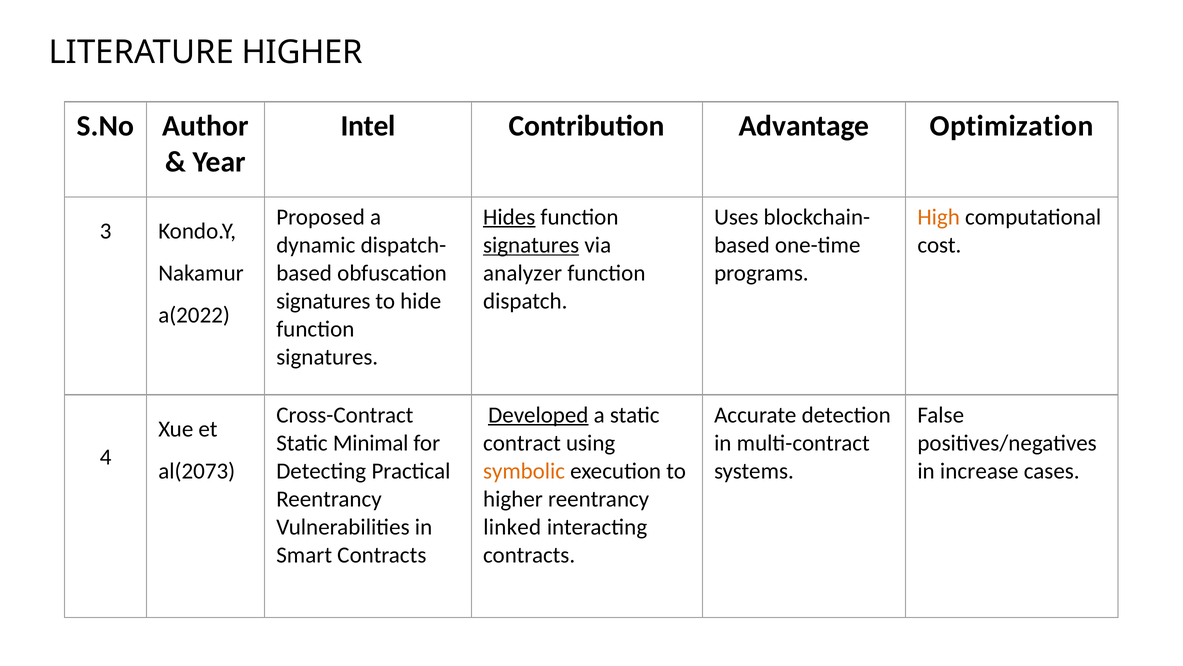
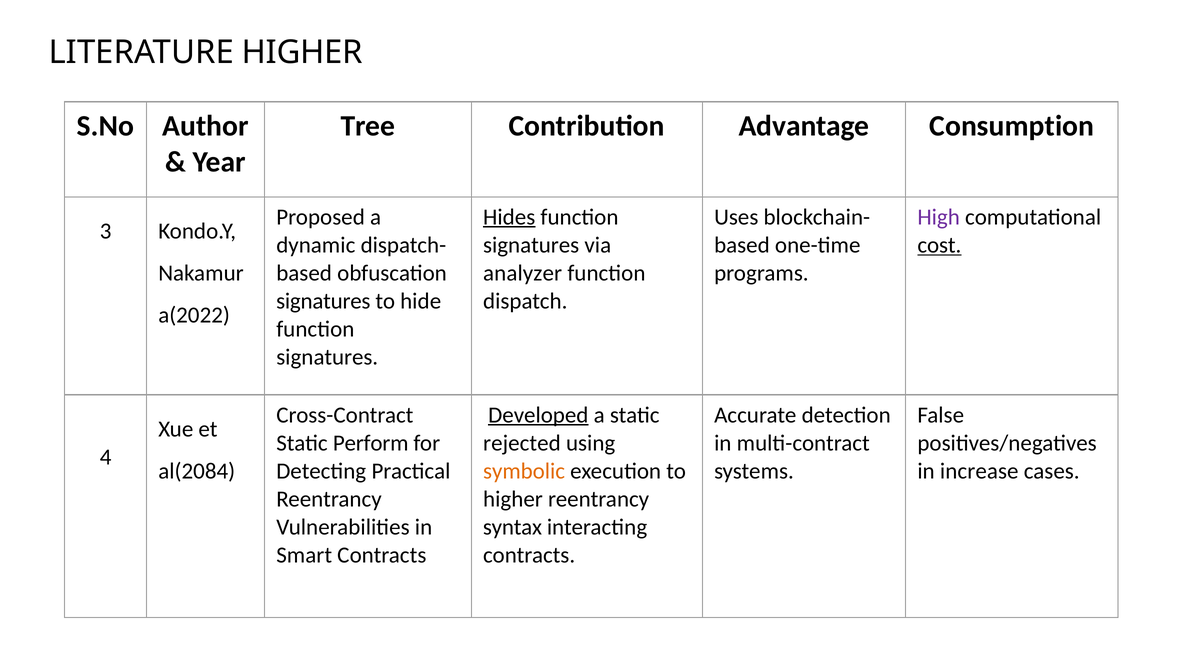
Intel: Intel -> Tree
Optimization: Optimization -> Consumption
High colour: orange -> purple
signatures at (531, 245) underline: present -> none
cost underline: none -> present
Minimal: Minimal -> Perform
contract: contract -> rejected
al(2073: al(2073 -> al(2084
linked: linked -> syntax
